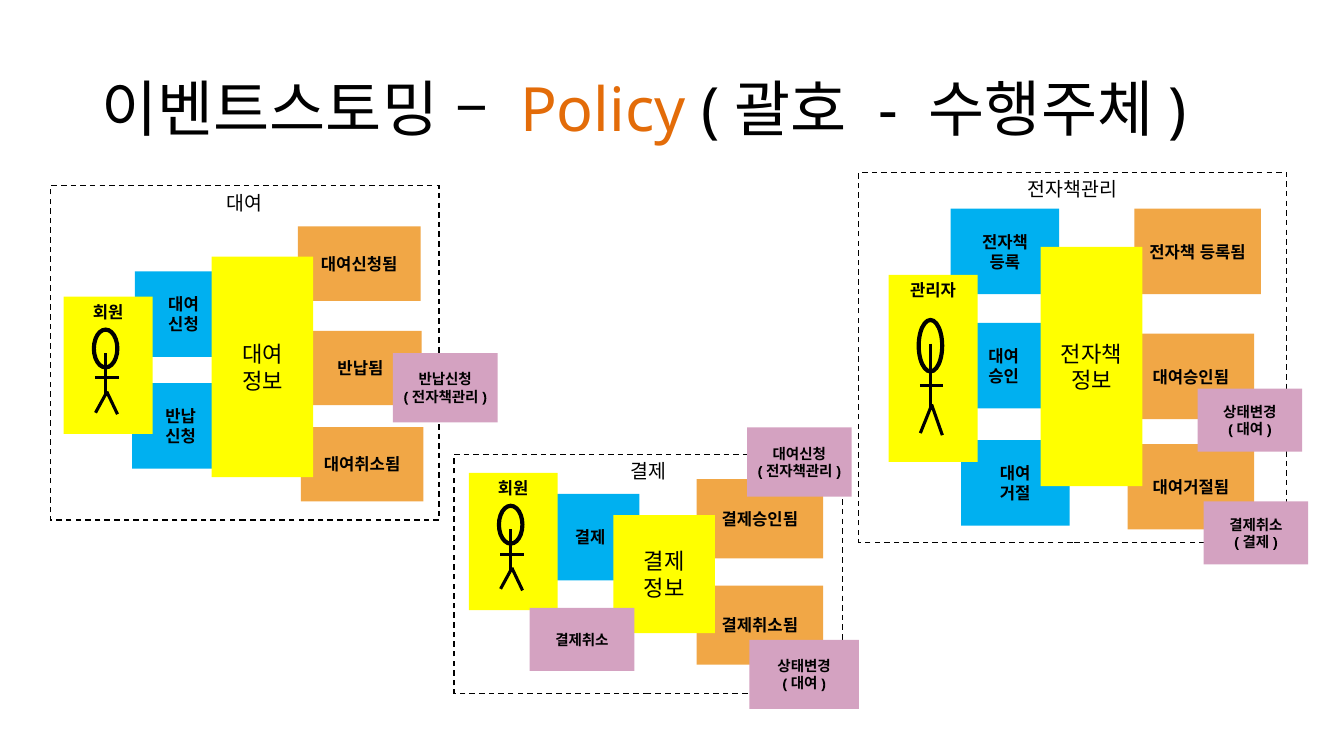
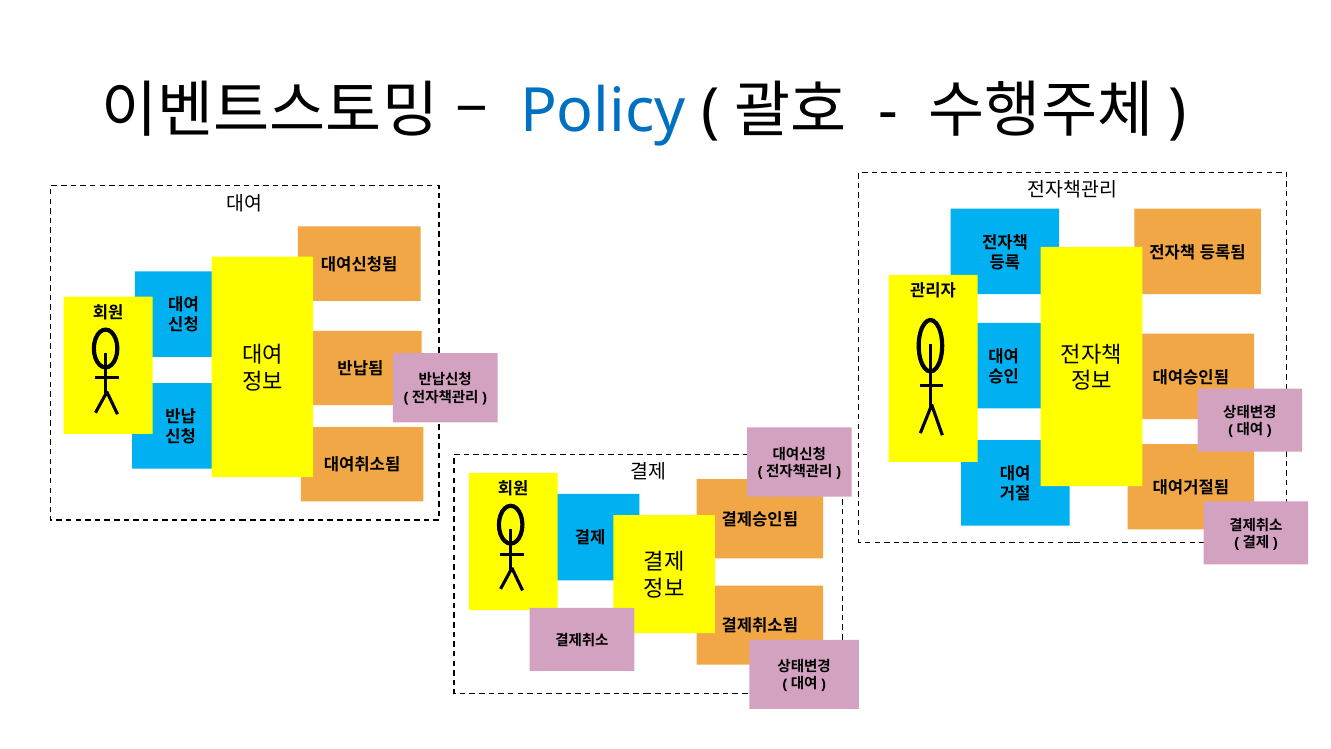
Policy colour: orange -> blue
